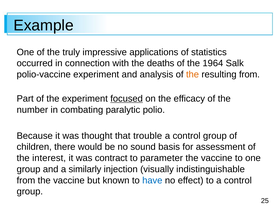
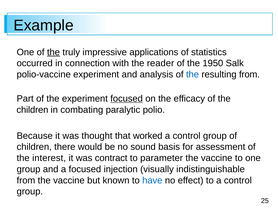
the at (53, 52) underline: none -> present
deaths: deaths -> reader
1964: 1964 -> 1950
the at (192, 74) colour: orange -> blue
number at (32, 109): number -> children
trouble: trouble -> worked
a similarly: similarly -> focused
